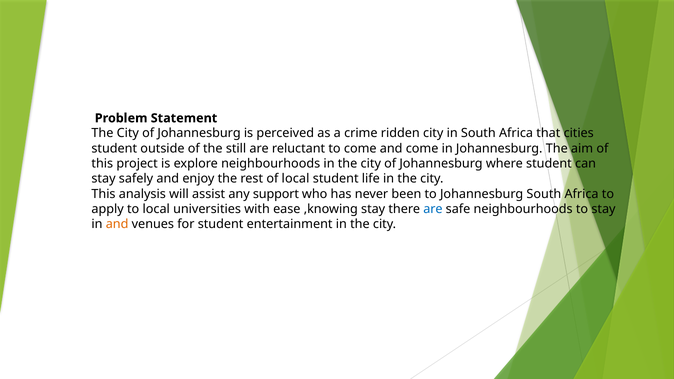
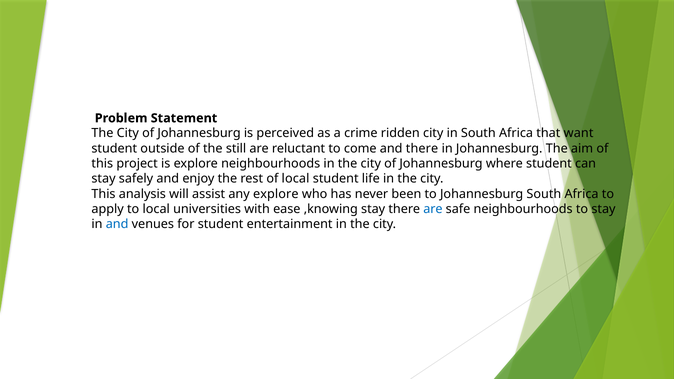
cities: cities -> want
and come: come -> there
any support: support -> explore
and at (117, 224) colour: orange -> blue
